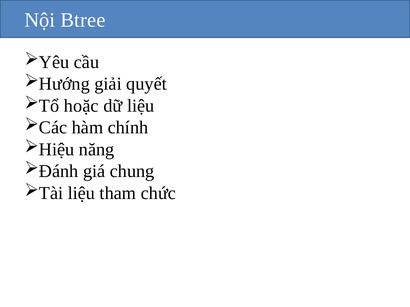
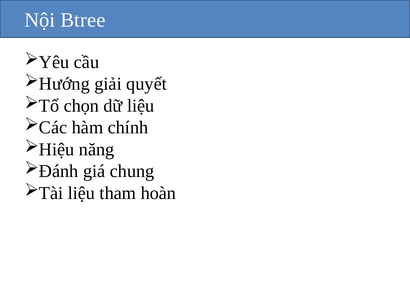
hoặc: hoặc -> chọn
chức: chức -> hoàn
